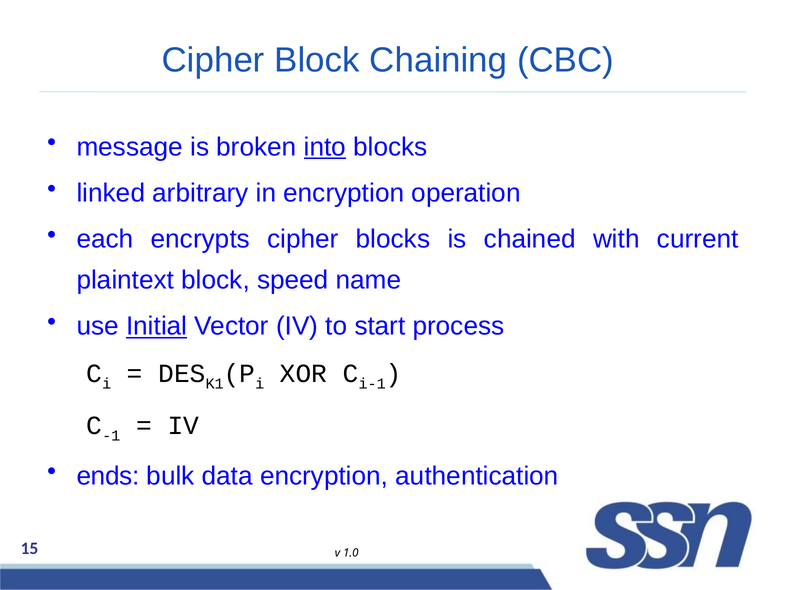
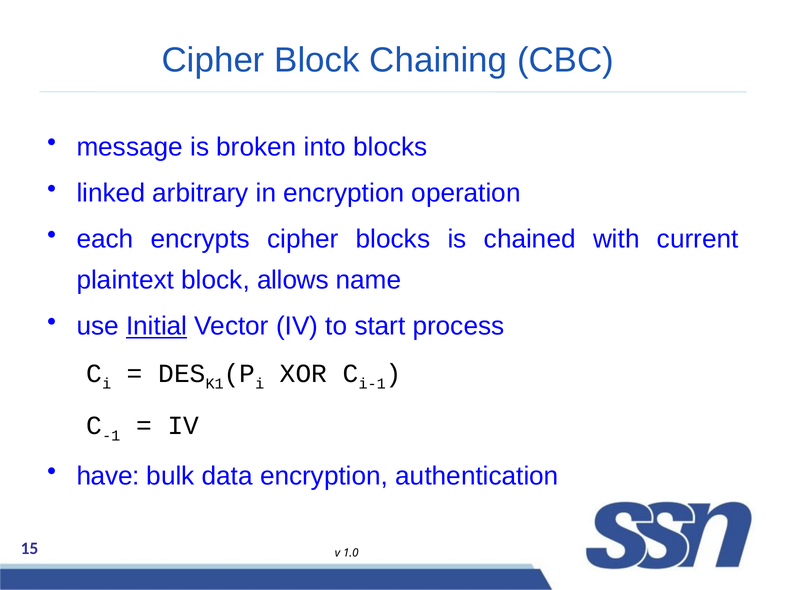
into underline: present -> none
speed: speed -> allows
ends: ends -> have
